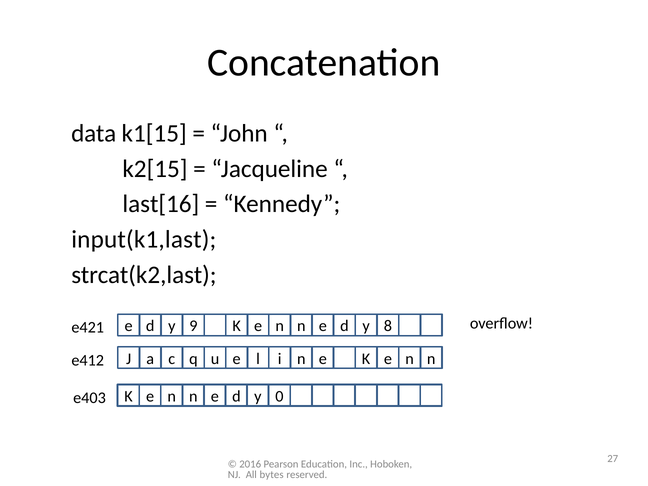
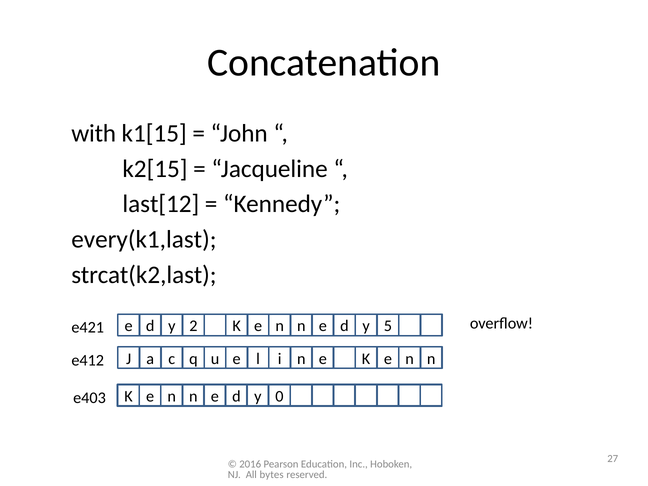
data: data -> with
last[16: last[16 -> last[12
input(k1,last: input(k1,last -> every(k1,last
9: 9 -> 2
8: 8 -> 5
